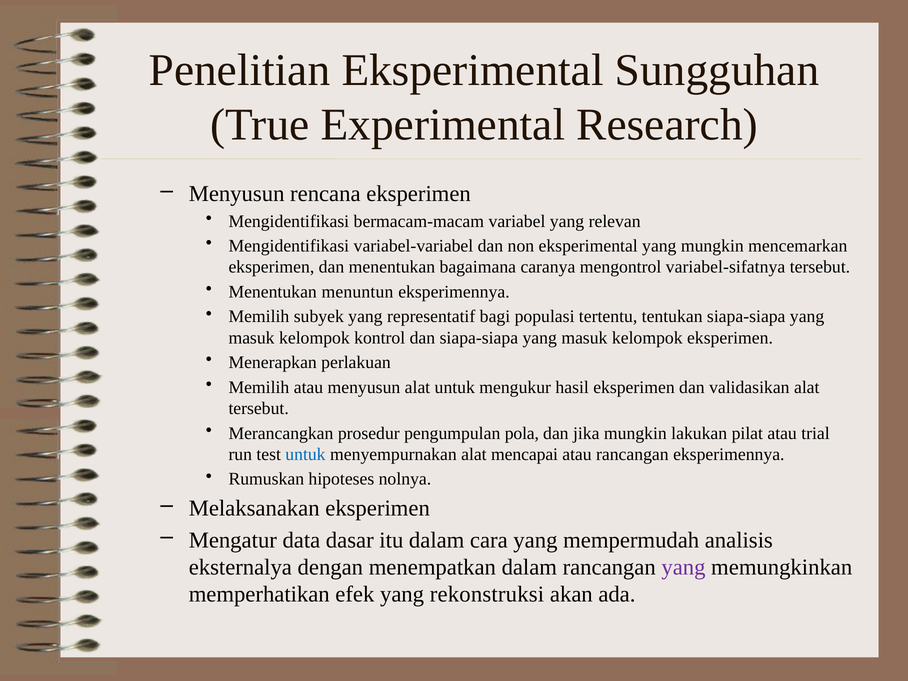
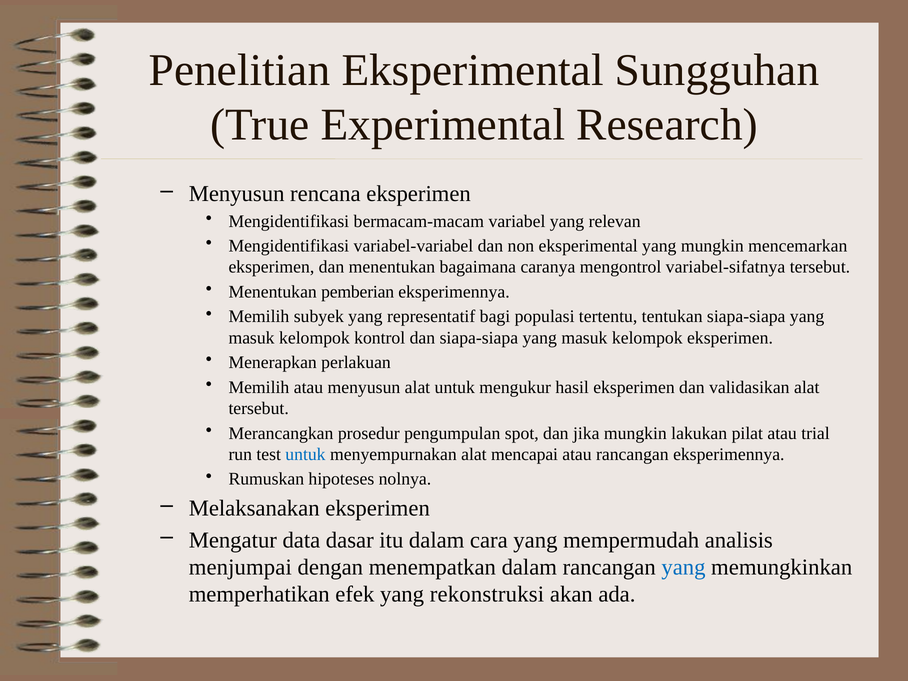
menuntun: menuntun -> pemberian
pola: pola -> spot
eksternalya: eksternalya -> menjumpai
yang at (683, 567) colour: purple -> blue
